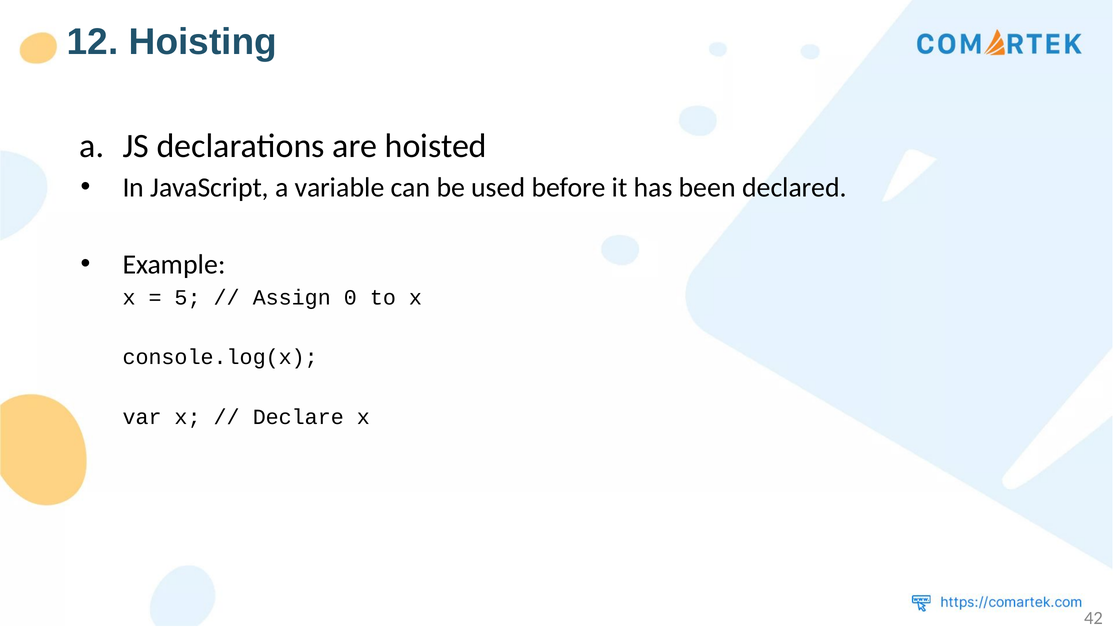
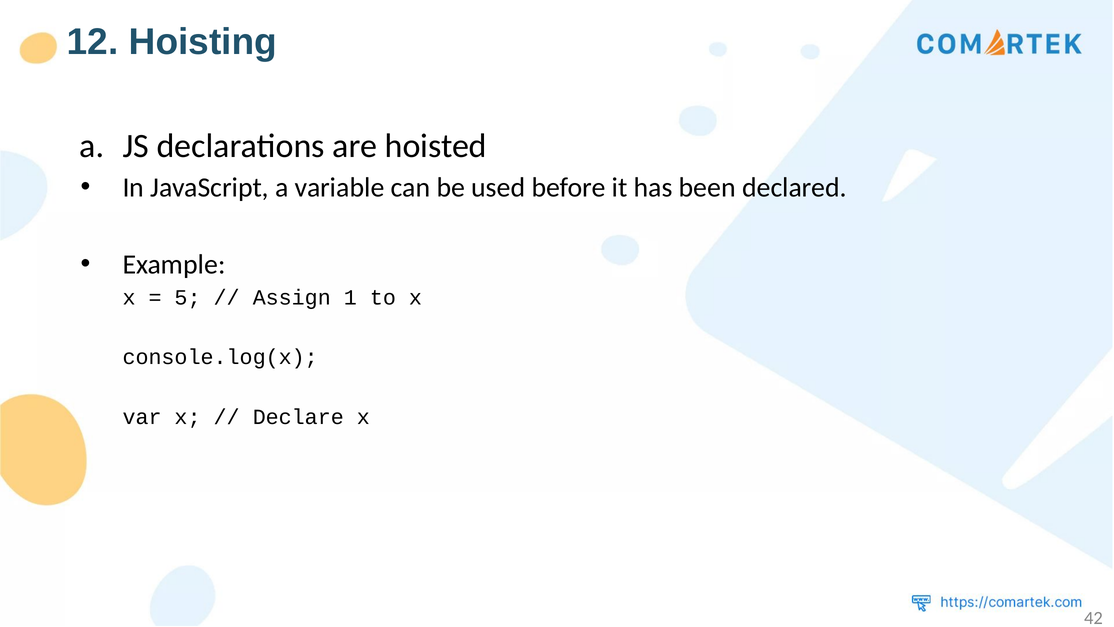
0: 0 -> 1
